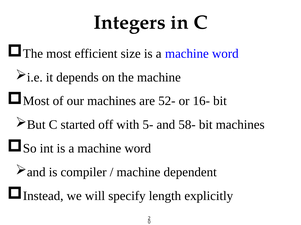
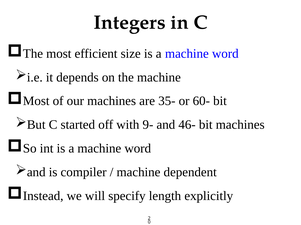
52-: 52- -> 35-
16-: 16- -> 60-
5-: 5- -> 9-
58-: 58- -> 46-
